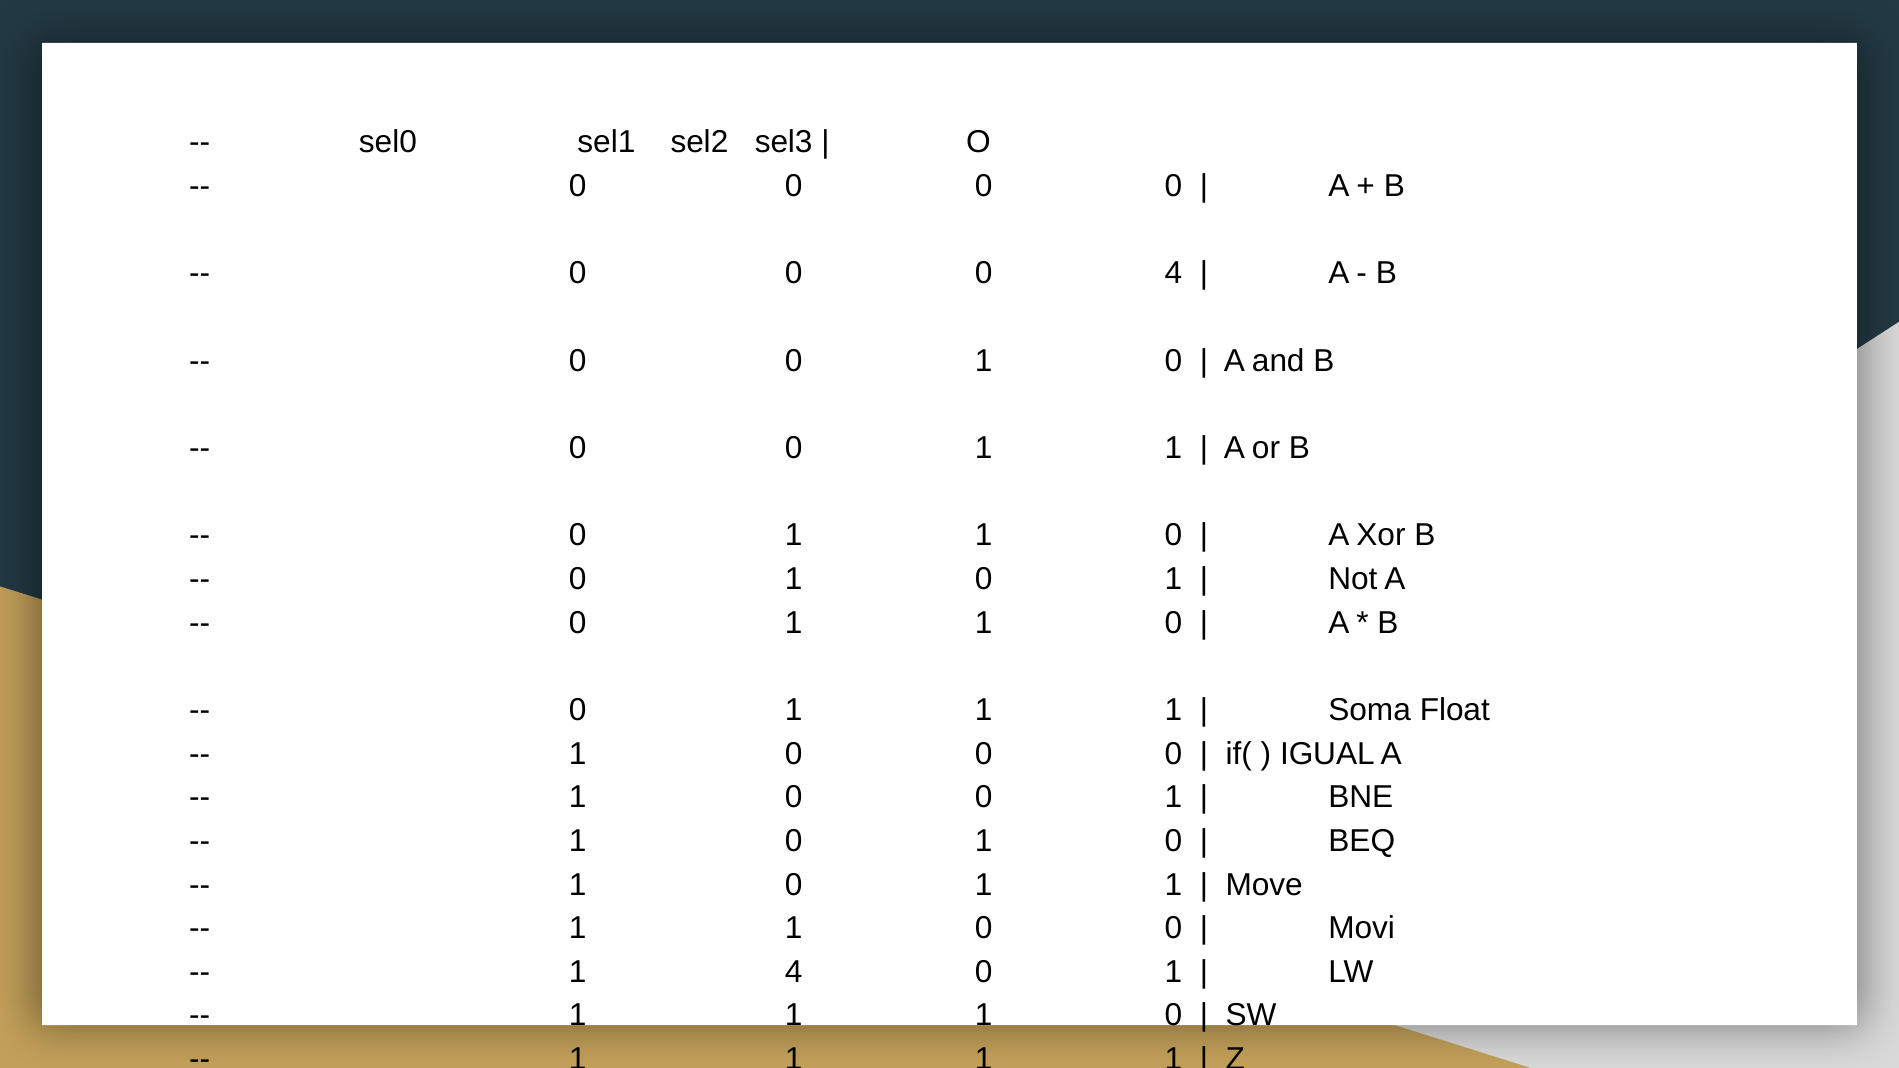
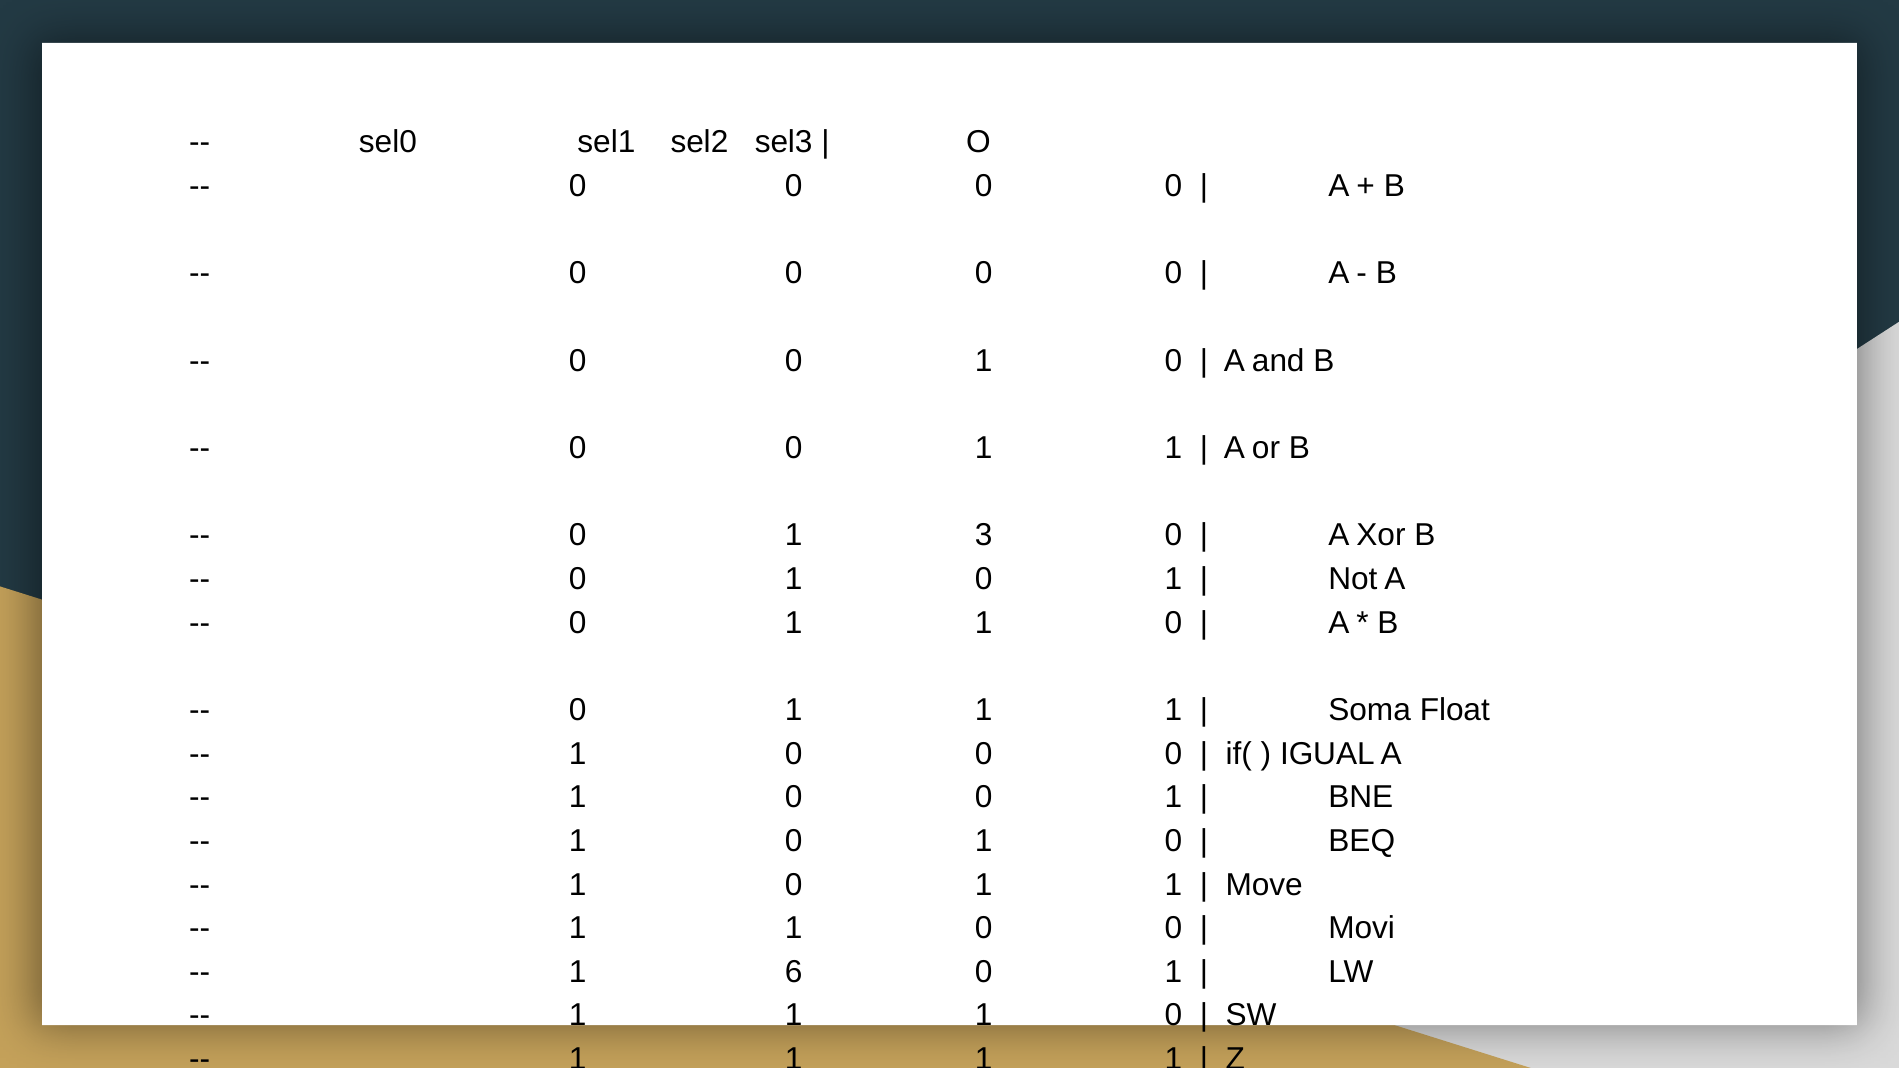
4 at (1174, 274): 4 -> 0
1 at (984, 535): 1 -> 3
1 4: 4 -> 6
